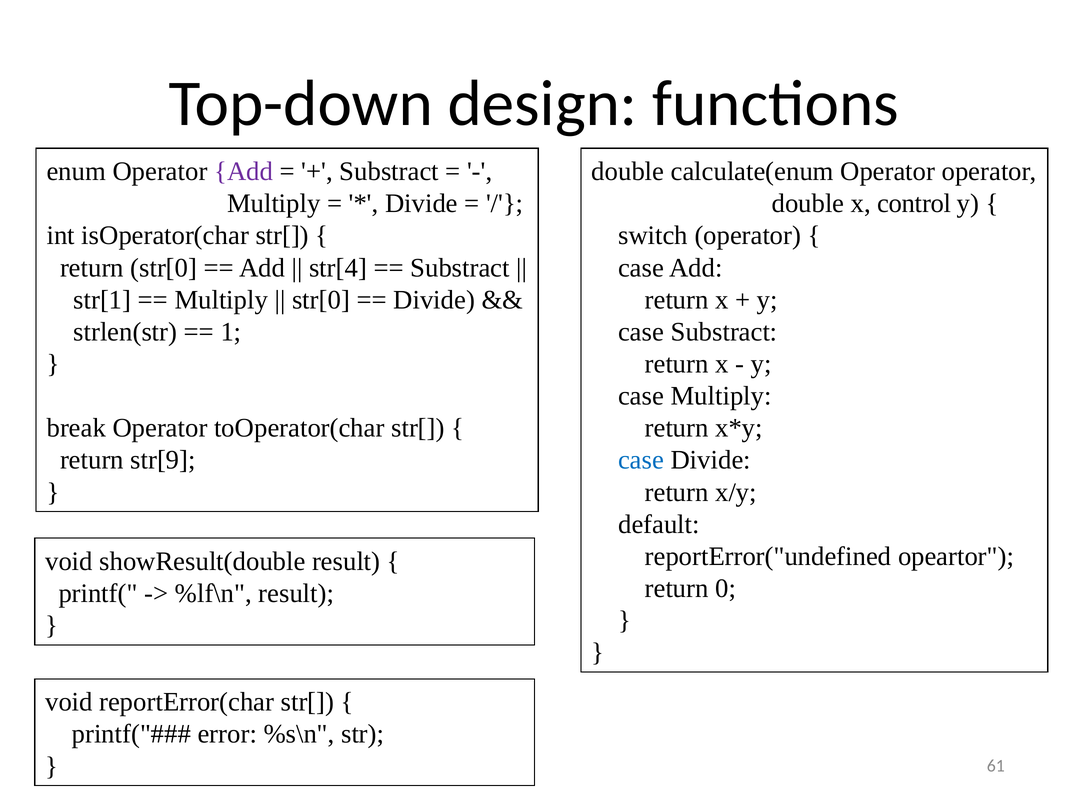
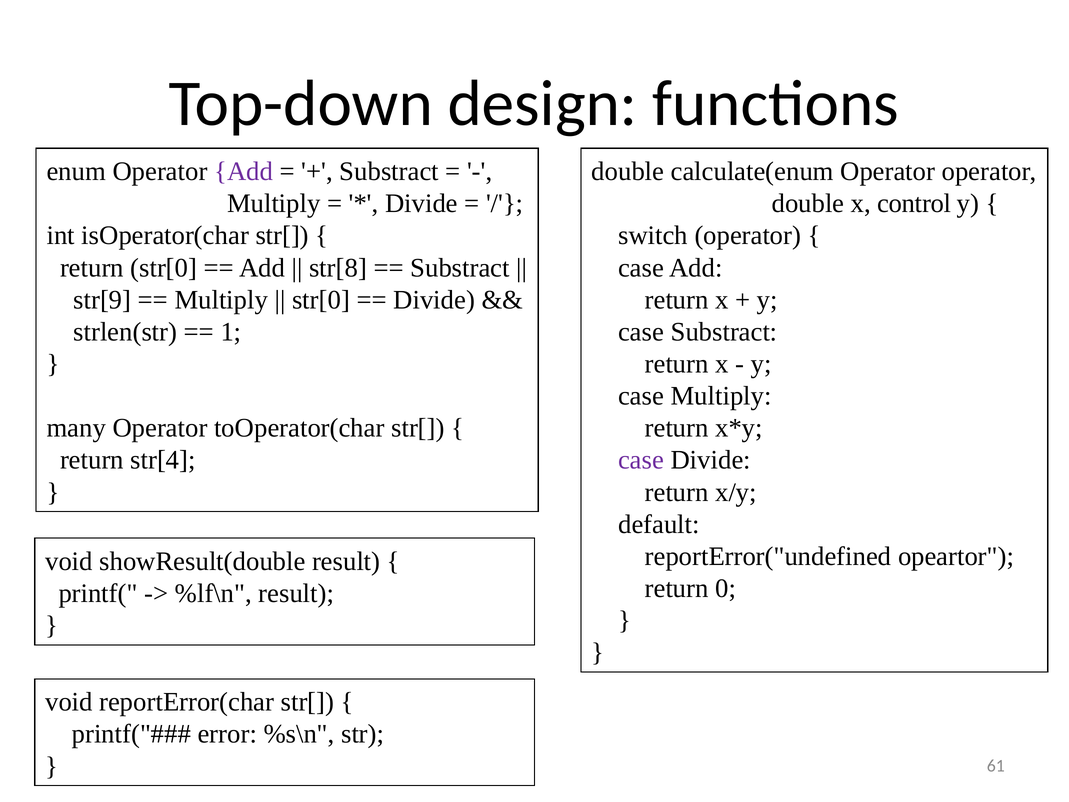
str[4: str[4 -> str[8
str[1: str[1 -> str[9
break: break -> many
str[9: str[9 -> str[4
case at (641, 460) colour: blue -> purple
